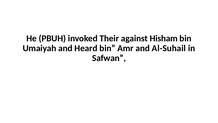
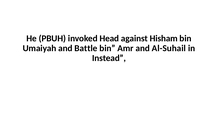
Their: Their -> Head
Heard: Heard -> Battle
Safwan: Safwan -> Instead
